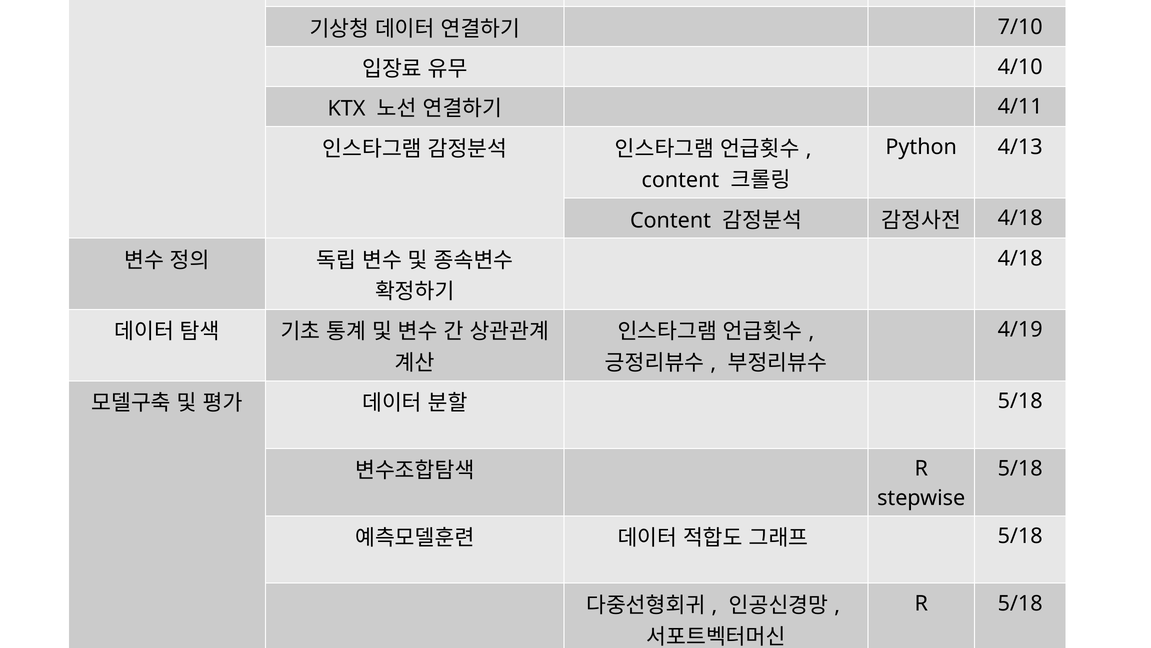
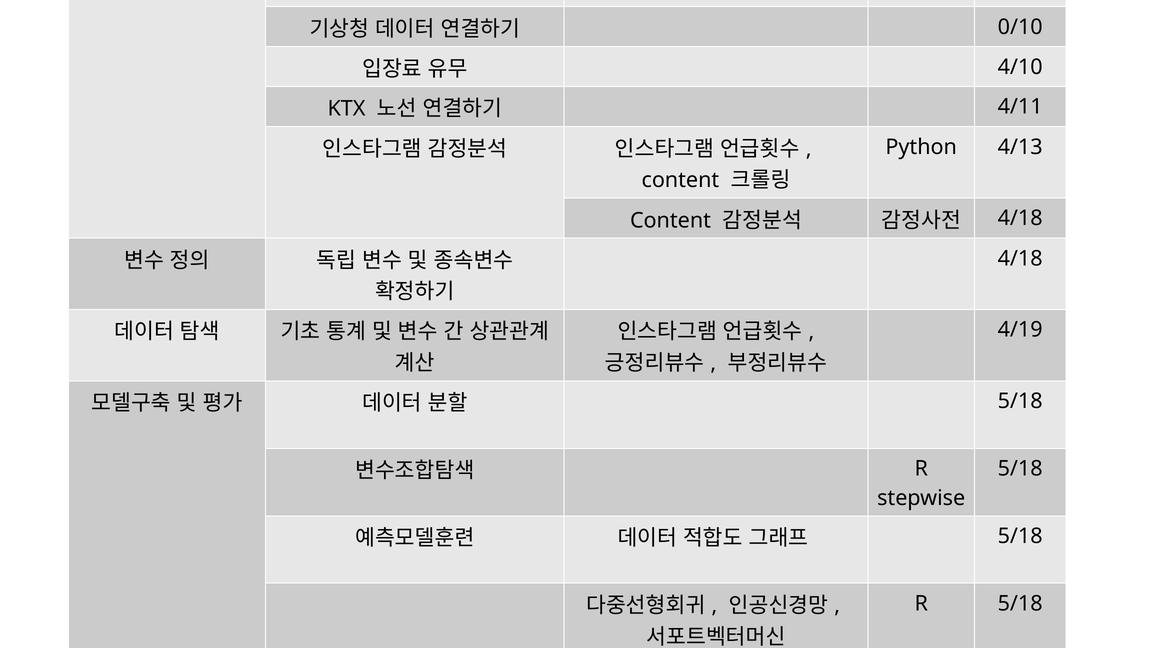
7/10: 7/10 -> 0/10
